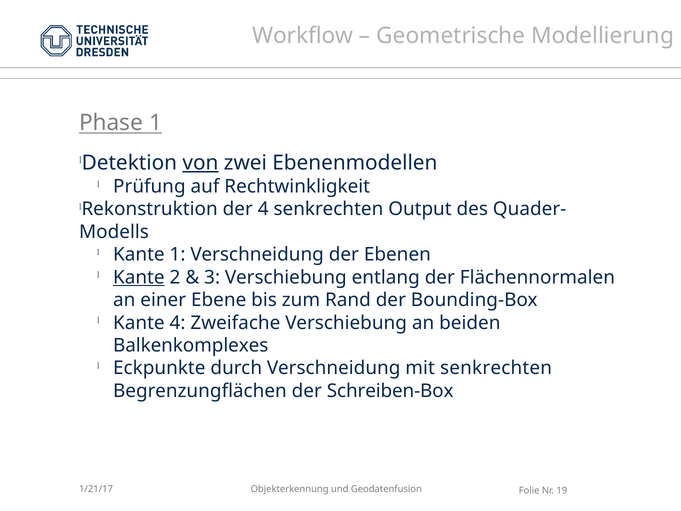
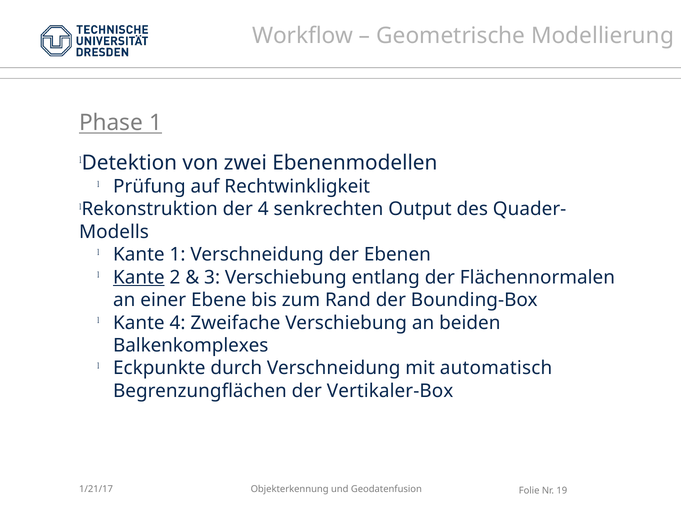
von underline: present -> none
mit senkrechten: senkrechten -> automatisch
Schreiben-Box: Schreiben-Box -> Vertikaler-Box
